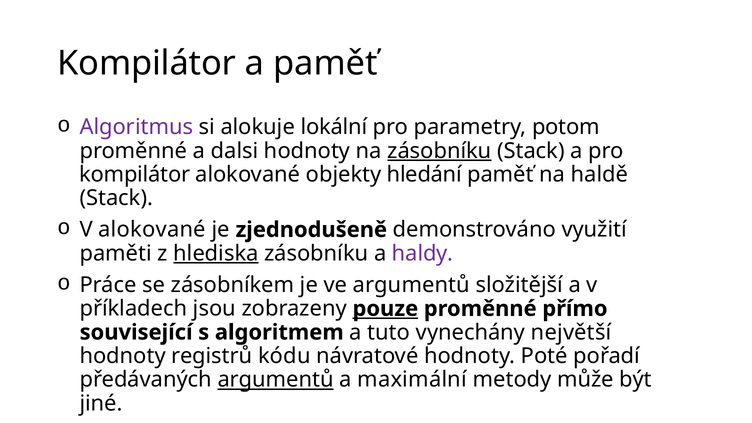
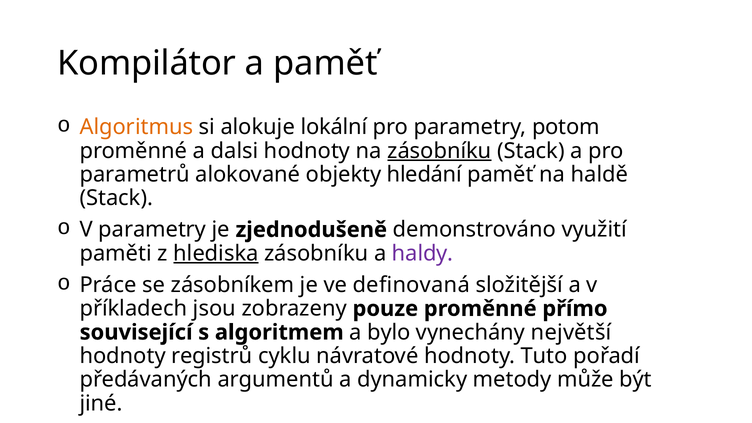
Algoritmus colour: purple -> orange
kompilátor at (135, 175): kompilátor -> parametrů
V alokované: alokované -> parametry
ve argumentů: argumentů -> definovaná
pouze underline: present -> none
tuto: tuto -> bylo
kódu: kódu -> cyklu
Poté: Poté -> Tuto
argumentů at (276, 380) underline: present -> none
maximální: maximální -> dynamicky
